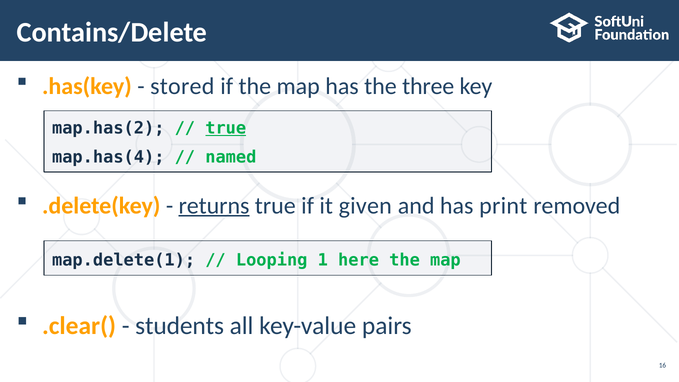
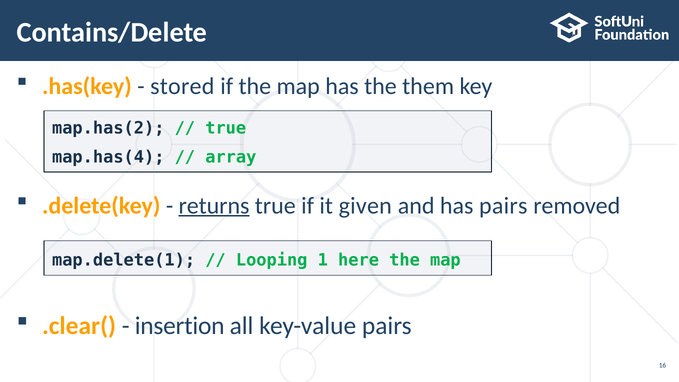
three: three -> them
true at (226, 128) underline: present -> none
named: named -> array
has print: print -> pairs
students: students -> insertion
